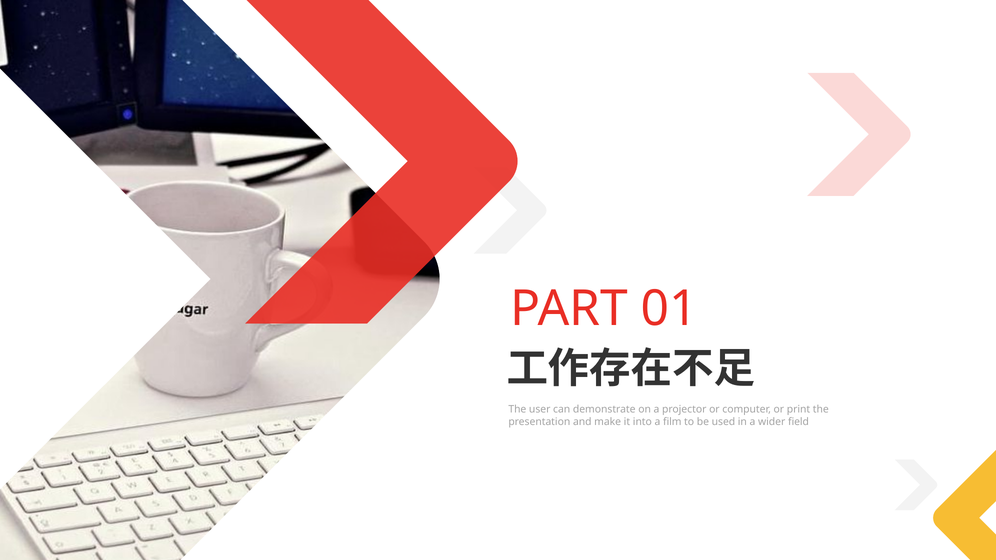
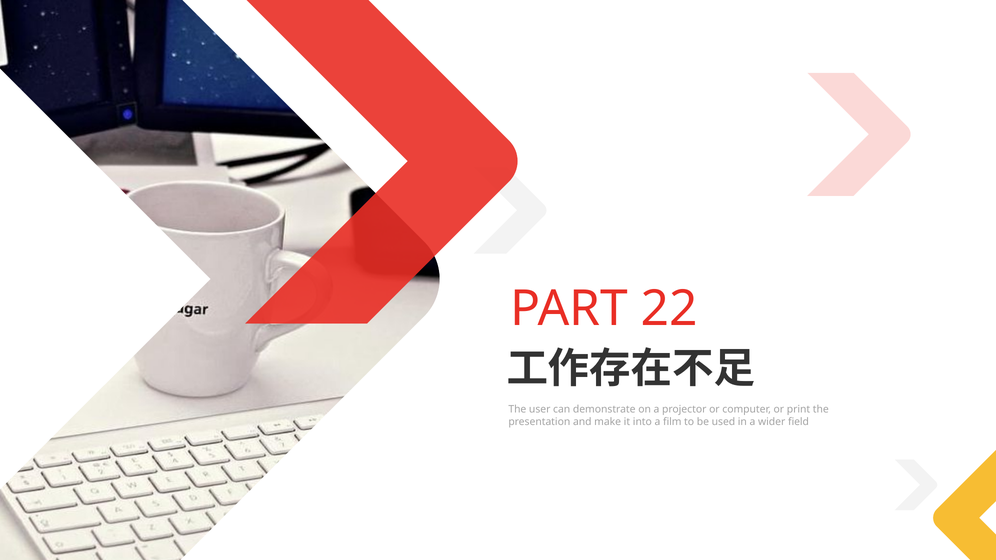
01: 01 -> 22
